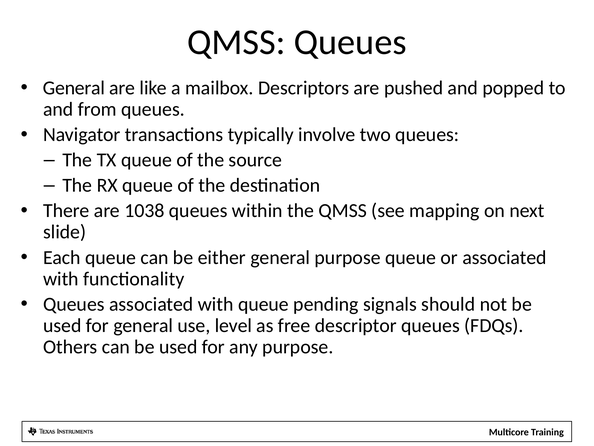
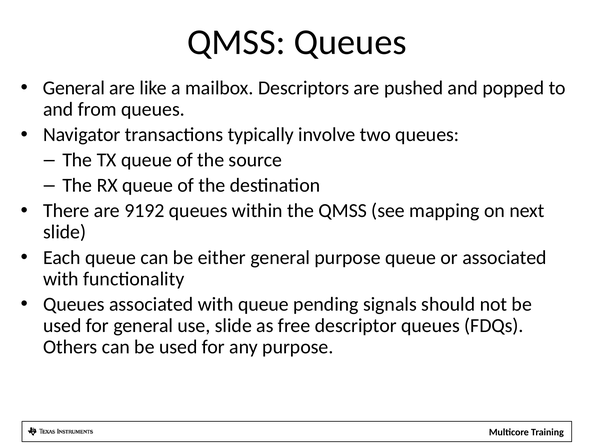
1038: 1038 -> 9192
use level: level -> slide
